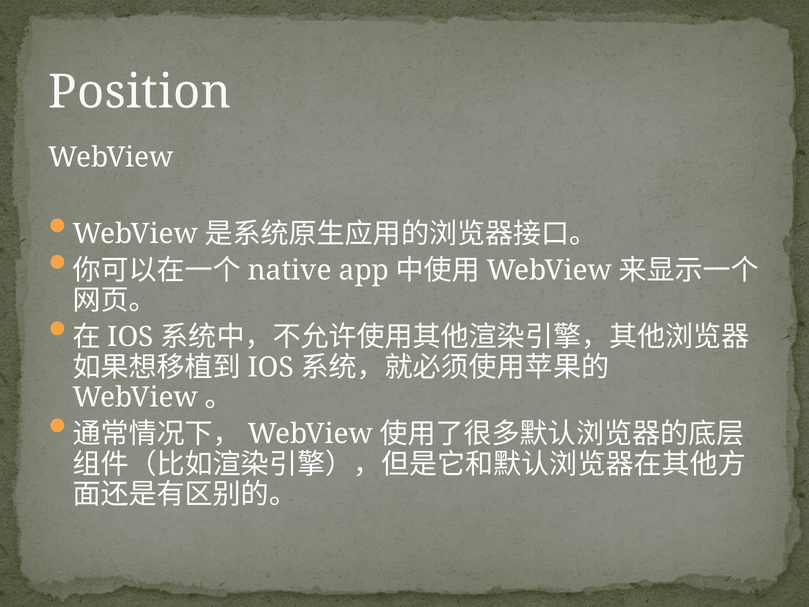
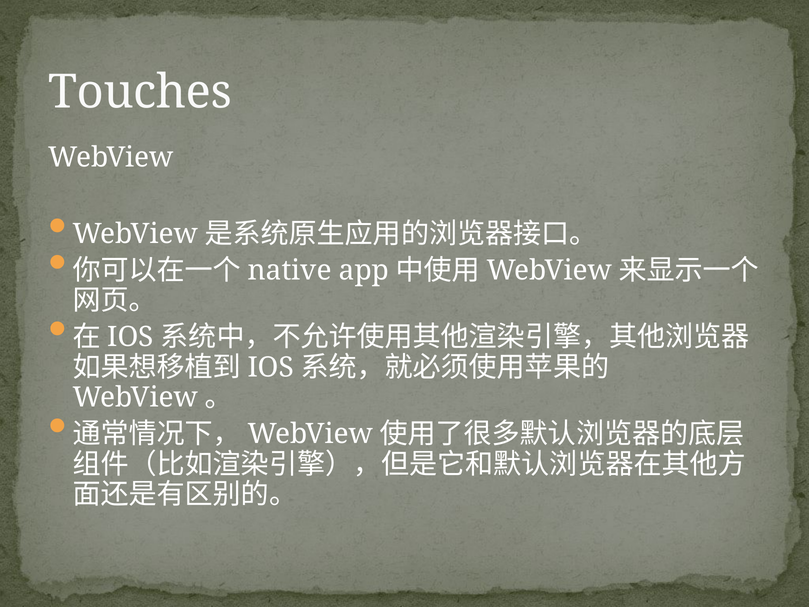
Position: Position -> Touches
